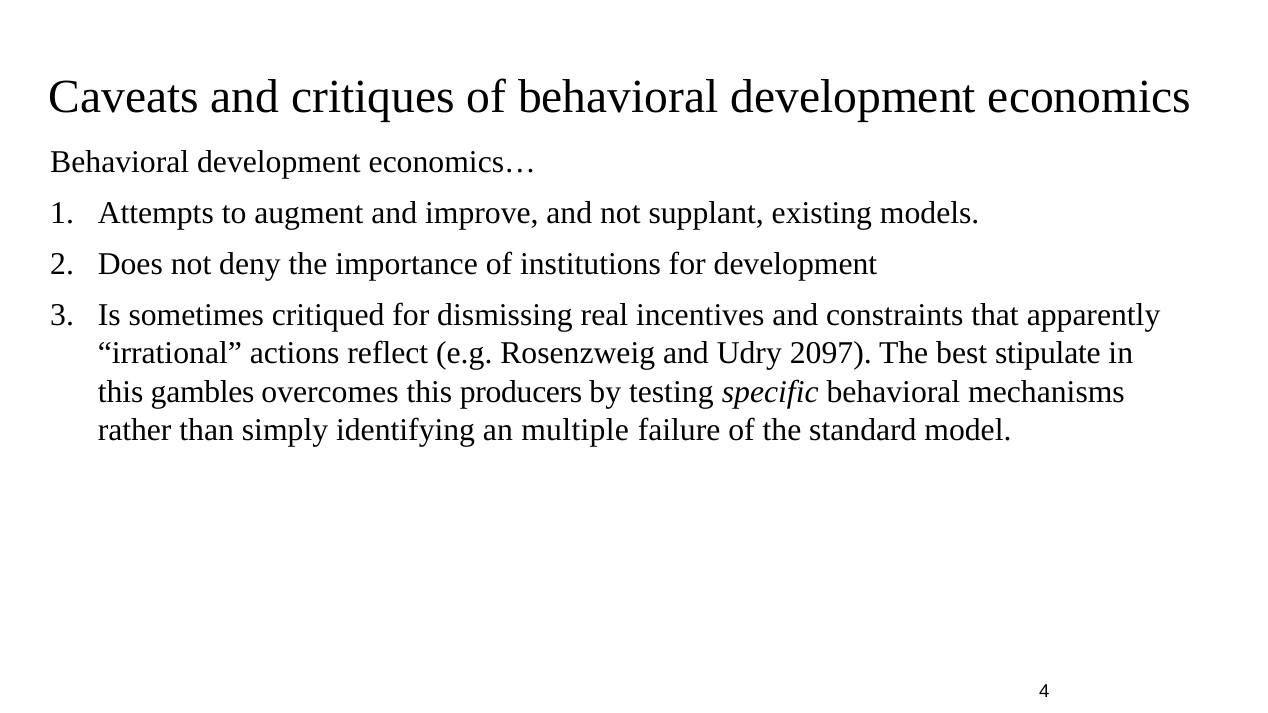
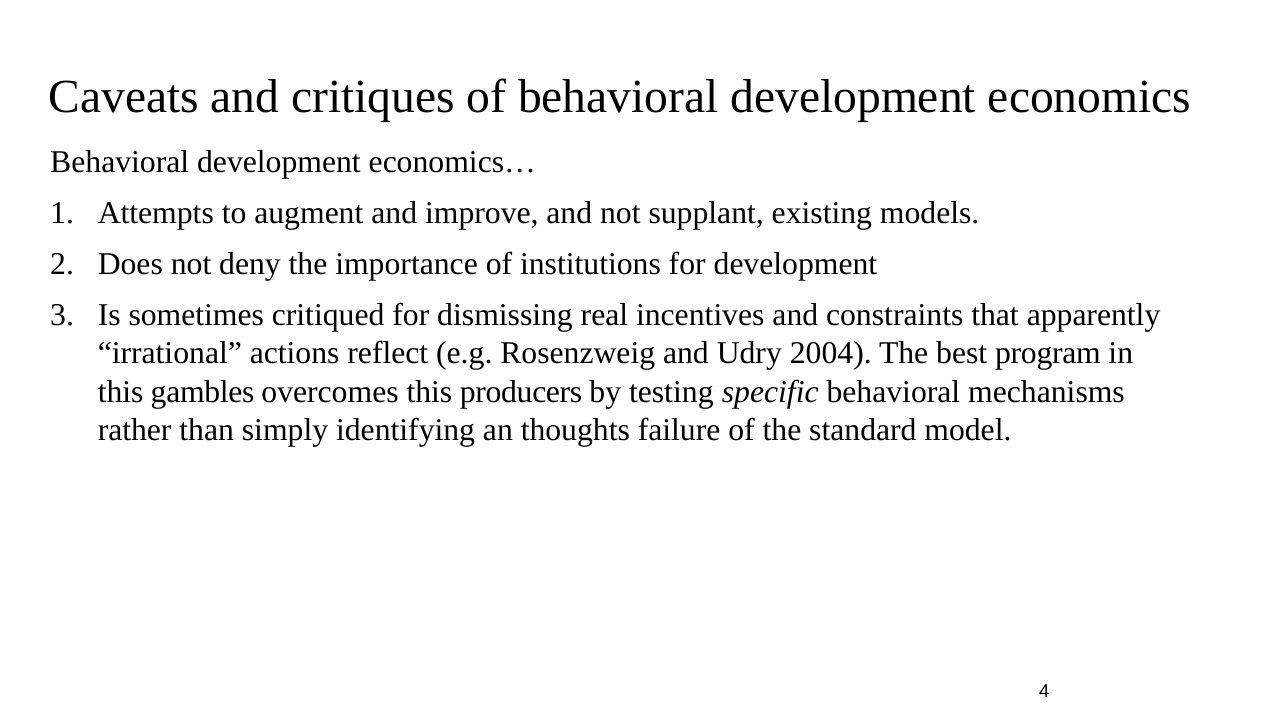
2097: 2097 -> 2004
stipulate: stipulate -> program
multiple: multiple -> thoughts
